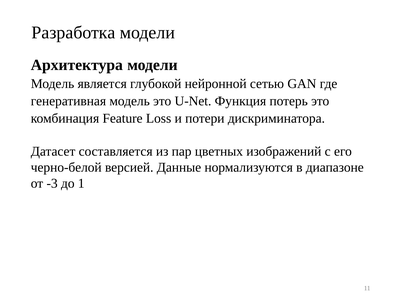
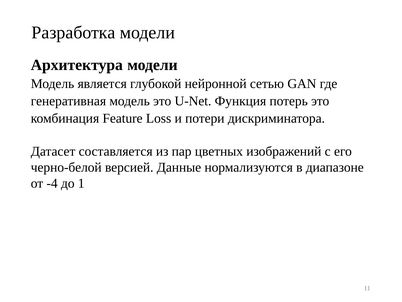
-3: -3 -> -4
